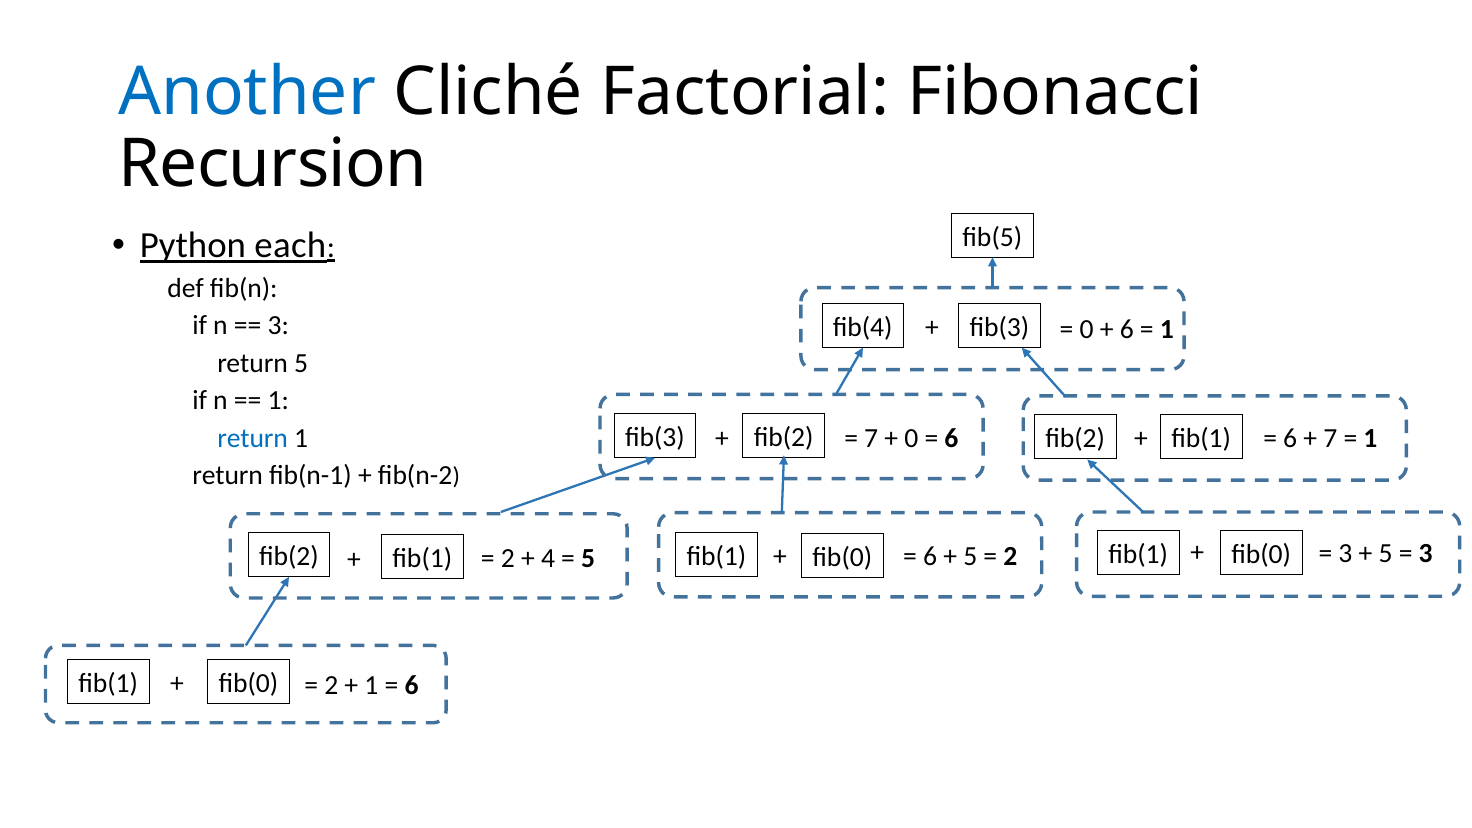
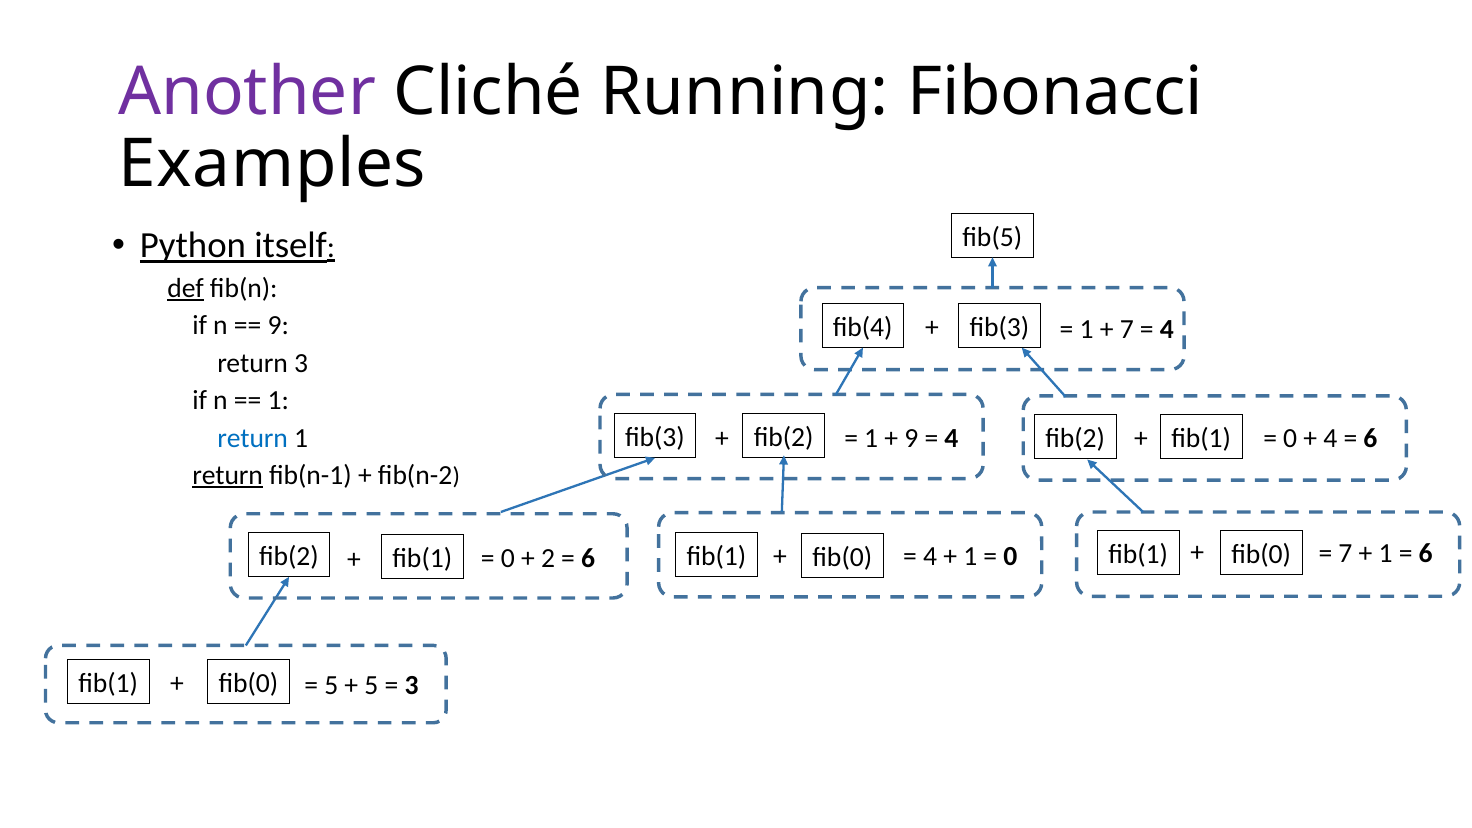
Another colour: blue -> purple
Factorial: Factorial -> Running
Recursion: Recursion -> Examples
each: each -> itself
def underline: none -> present
3 at (278, 326): 3 -> 9
0 at (1087, 329): 0 -> 1
6 at (1127, 329): 6 -> 7
1 at (1167, 329): 1 -> 4
return 5: 5 -> 3
7 at (871, 438): 7 -> 1
0 at (911, 438): 0 -> 9
6 at (951, 438): 6 -> 4
6 at (1290, 439): 6 -> 0
7 at (1330, 439): 7 -> 4
1 at (1370, 439): 1 -> 6
return at (228, 475) underline: none -> present
2 at (508, 558): 2 -> 0
4: 4 -> 2
5 at (588, 558): 5 -> 6
6 at (930, 556): 6 -> 4
5 at (970, 556): 5 -> 1
2 at (1010, 556): 2 -> 0
3 at (1345, 554): 3 -> 7
5 at (1386, 554): 5 -> 1
3 at (1426, 554): 3 -> 6
2 at (331, 686): 2 -> 5
1 at (371, 686): 1 -> 5
6 at (411, 686): 6 -> 3
